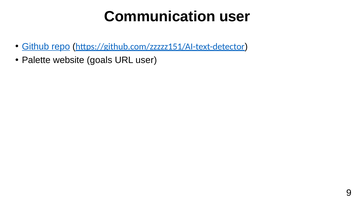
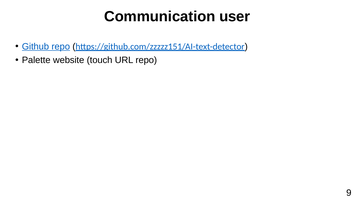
goals: goals -> touch
URL user: user -> repo
